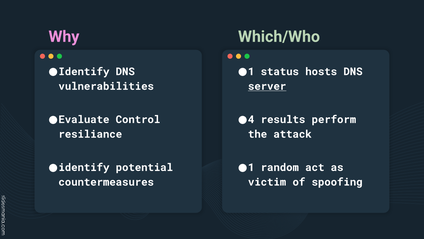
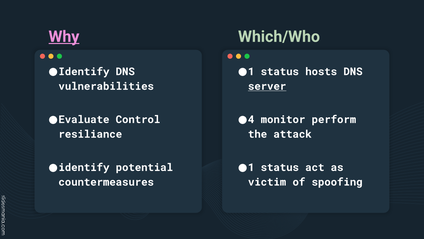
Why underline: none -> present
results: results -> monitor
random at (280, 167): random -> status
